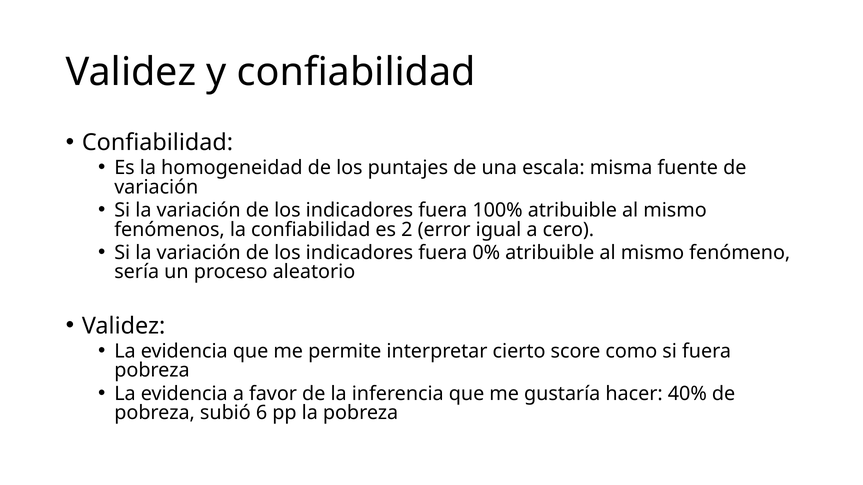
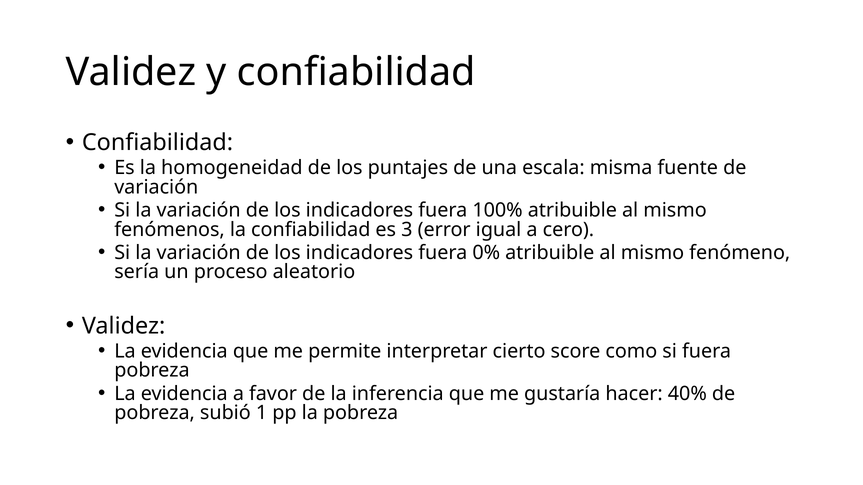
2: 2 -> 3
6: 6 -> 1
